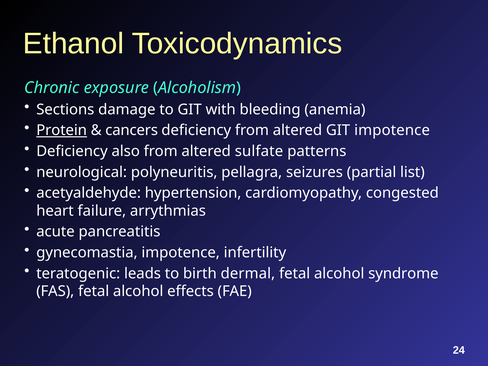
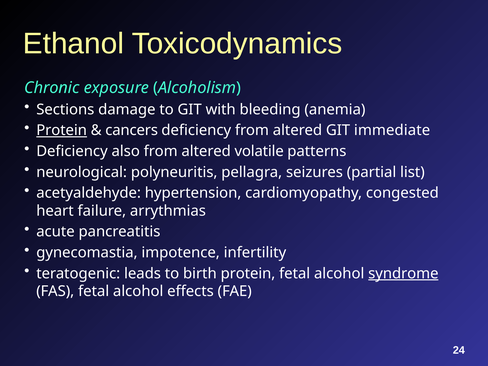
GIT impotence: impotence -> immediate
sulfate: sulfate -> volatile
birth dermal: dermal -> protein
syndrome underline: none -> present
